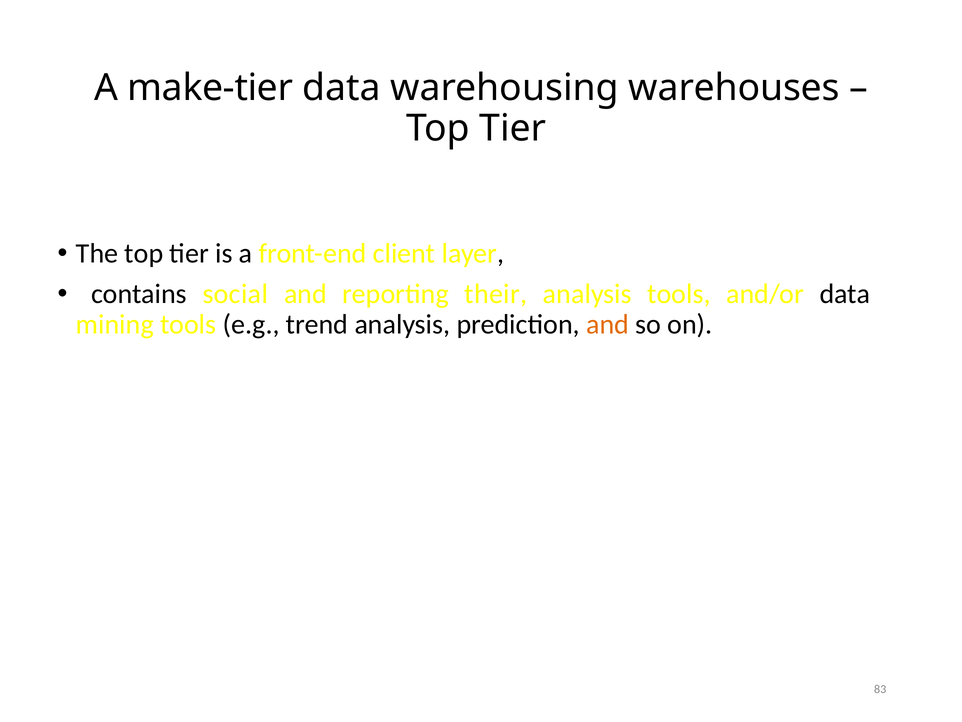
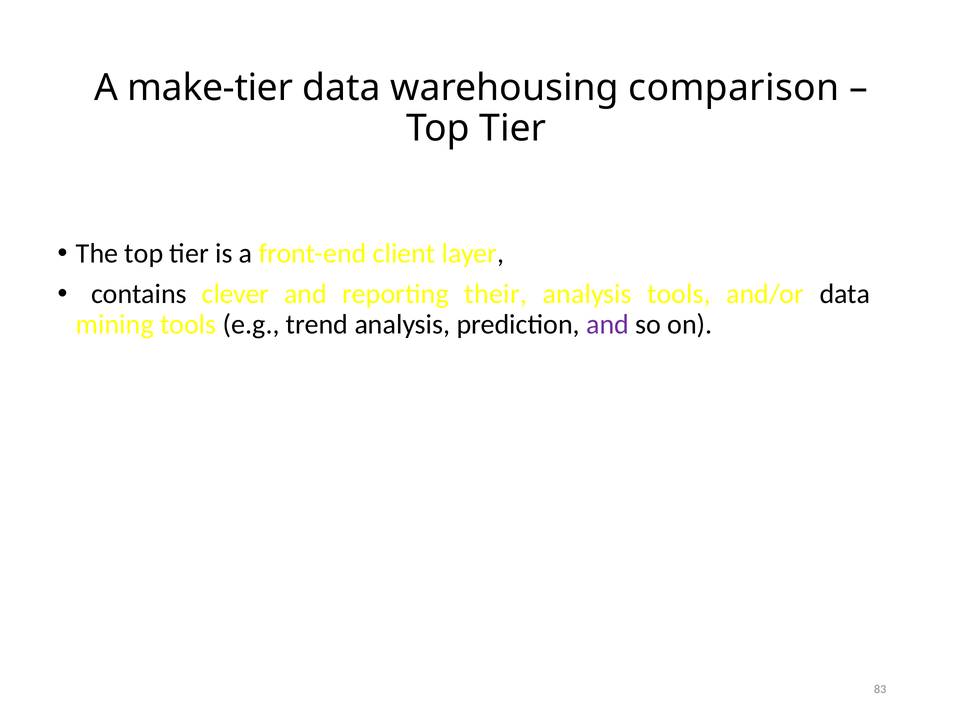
warehouses: warehouses -> comparison
social: social -> clever
and at (608, 324) colour: orange -> purple
